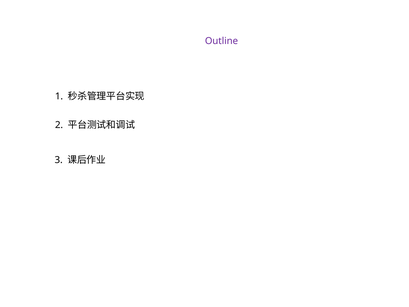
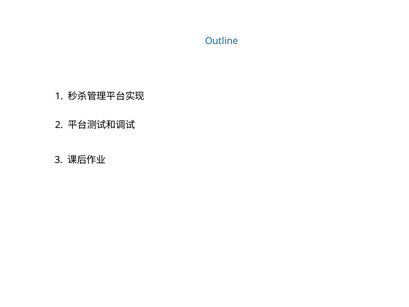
Outline colour: purple -> blue
